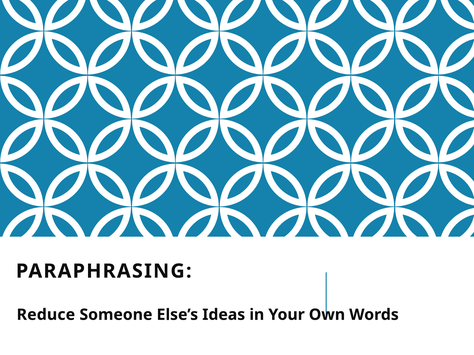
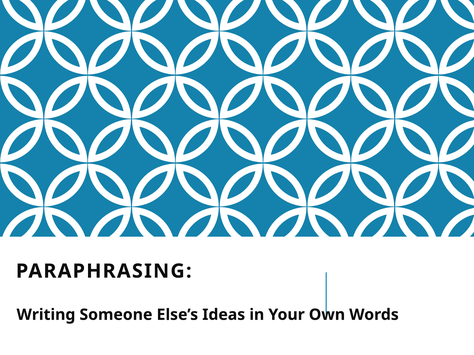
Reduce: Reduce -> Writing
